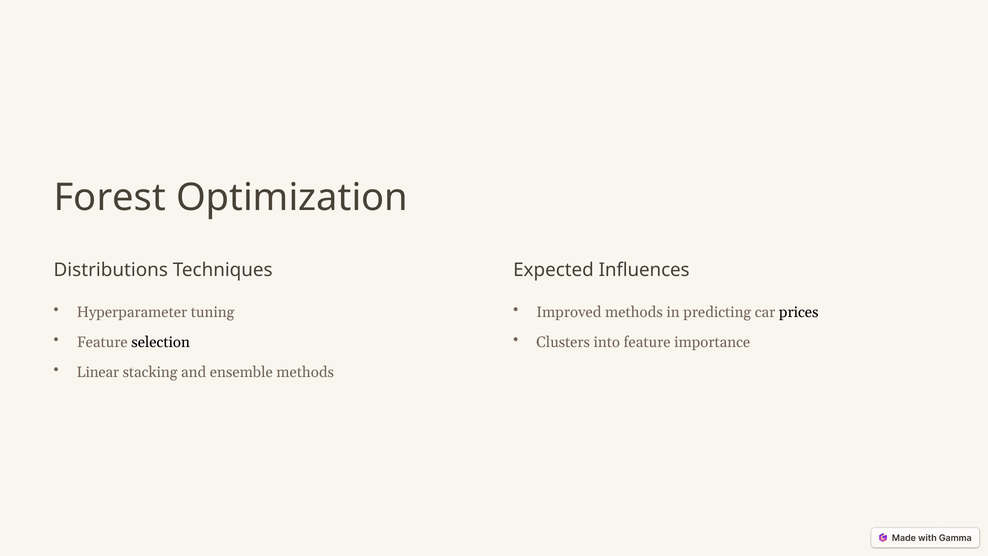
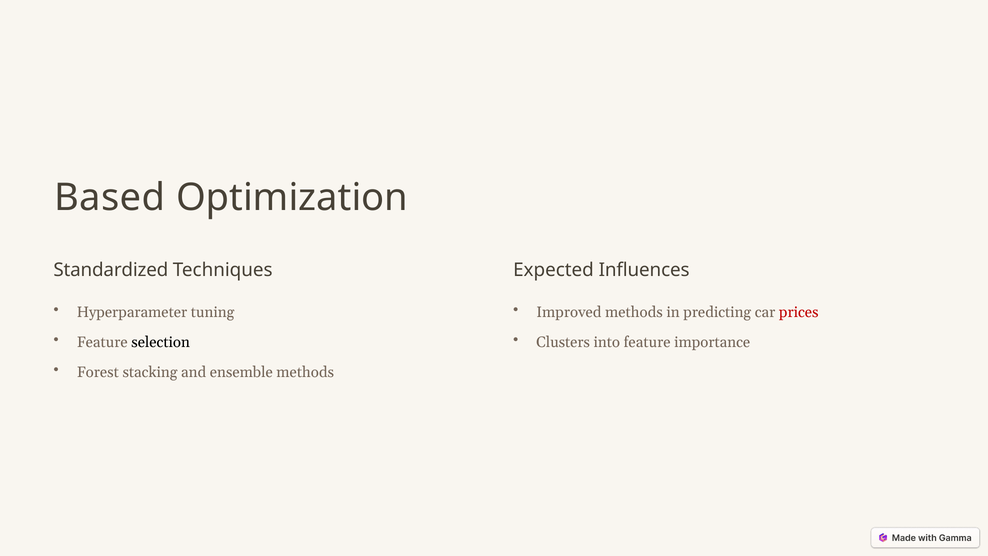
Forest: Forest -> Based
Distributions: Distributions -> Standardized
prices colour: black -> red
Linear: Linear -> Forest
